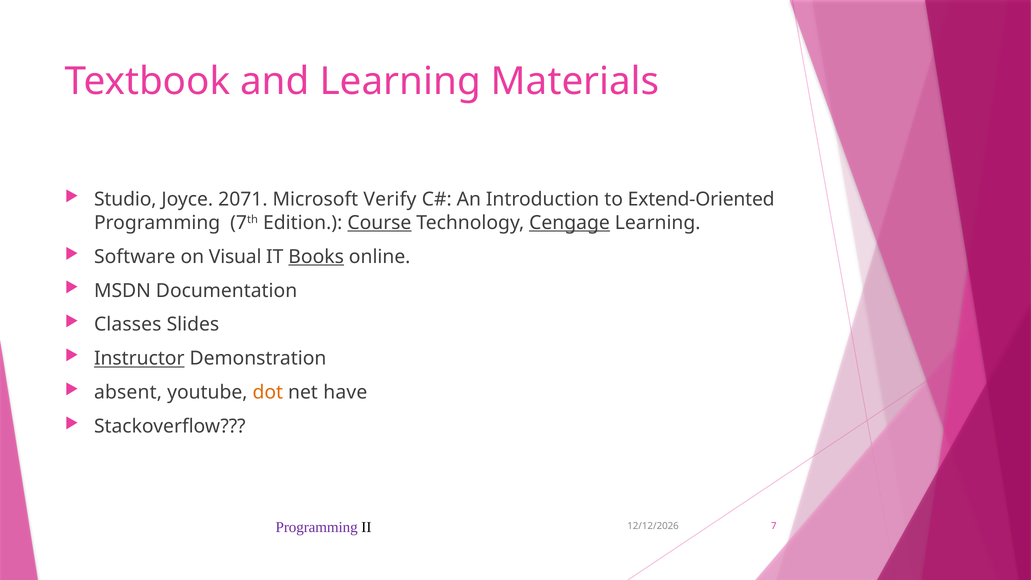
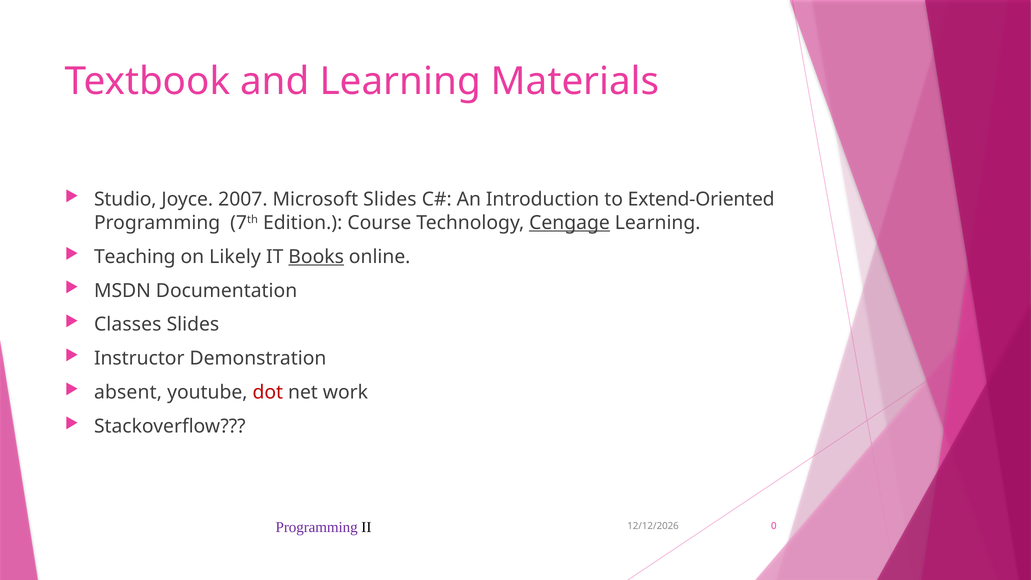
2071: 2071 -> 2007
Microsoft Verify: Verify -> Slides
Course underline: present -> none
Software: Software -> Teaching
Visual: Visual -> Likely
Instructor underline: present -> none
dot colour: orange -> red
have: have -> work
7: 7 -> 0
